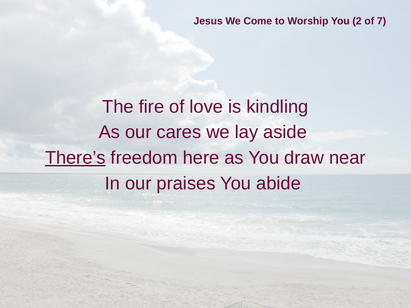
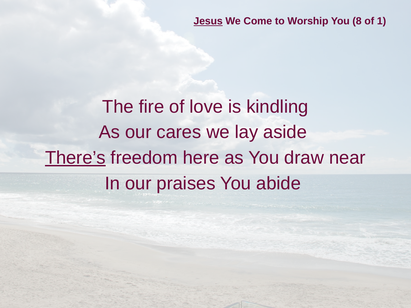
Jesus underline: none -> present
2: 2 -> 8
7: 7 -> 1
